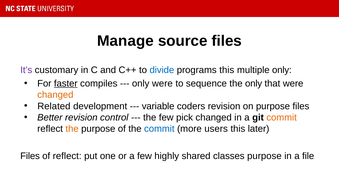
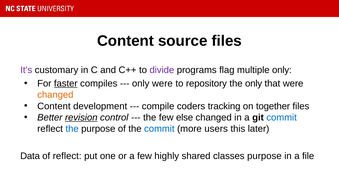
Manage at (125, 41): Manage -> Content
divide colour: blue -> purple
programs this: this -> flag
sequence: sequence -> repository
Related at (54, 106): Related -> Content
variable: variable -> compile
coders revision: revision -> tracking
on purpose: purpose -> together
revision at (81, 117) underline: none -> present
pick: pick -> else
commit at (282, 117) colour: orange -> blue
the at (72, 129) colour: orange -> blue
Files at (30, 156): Files -> Data
